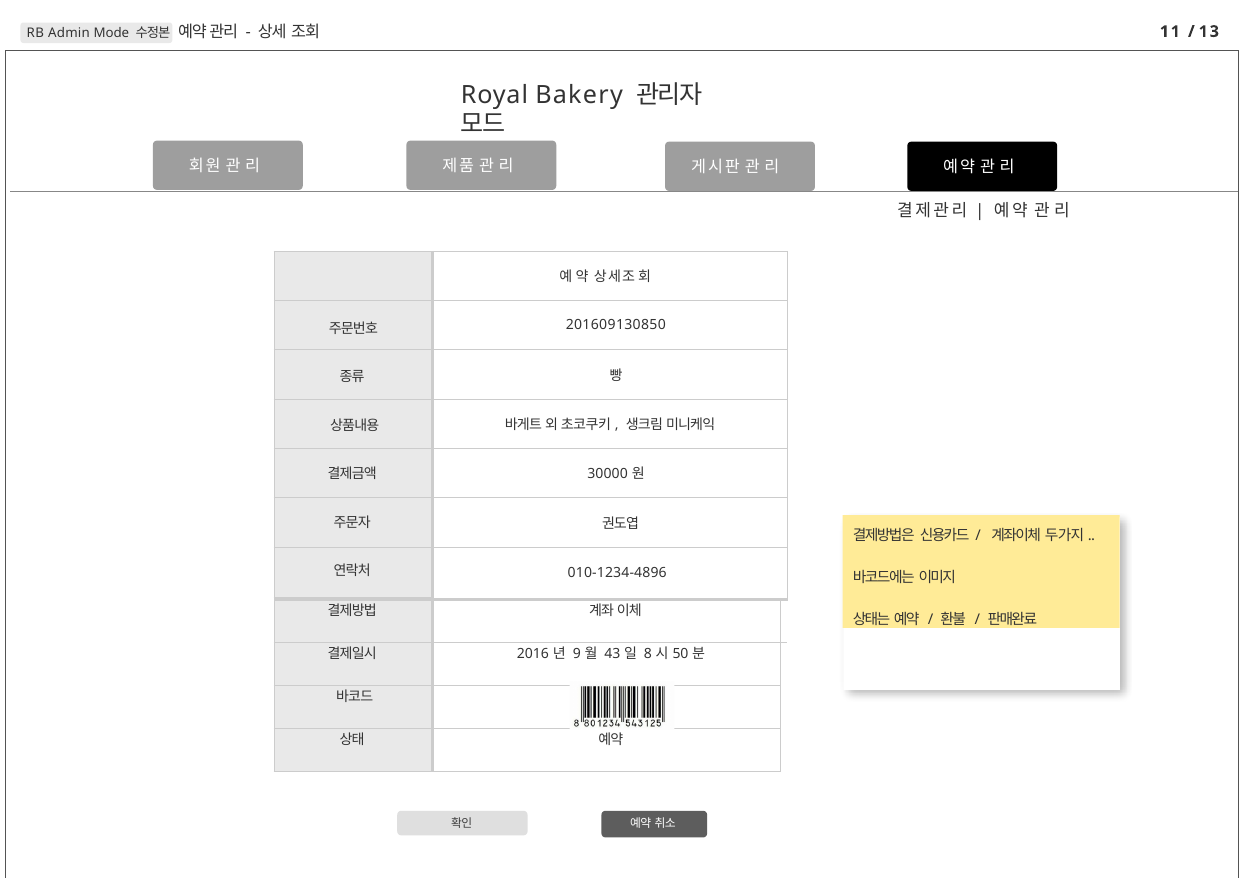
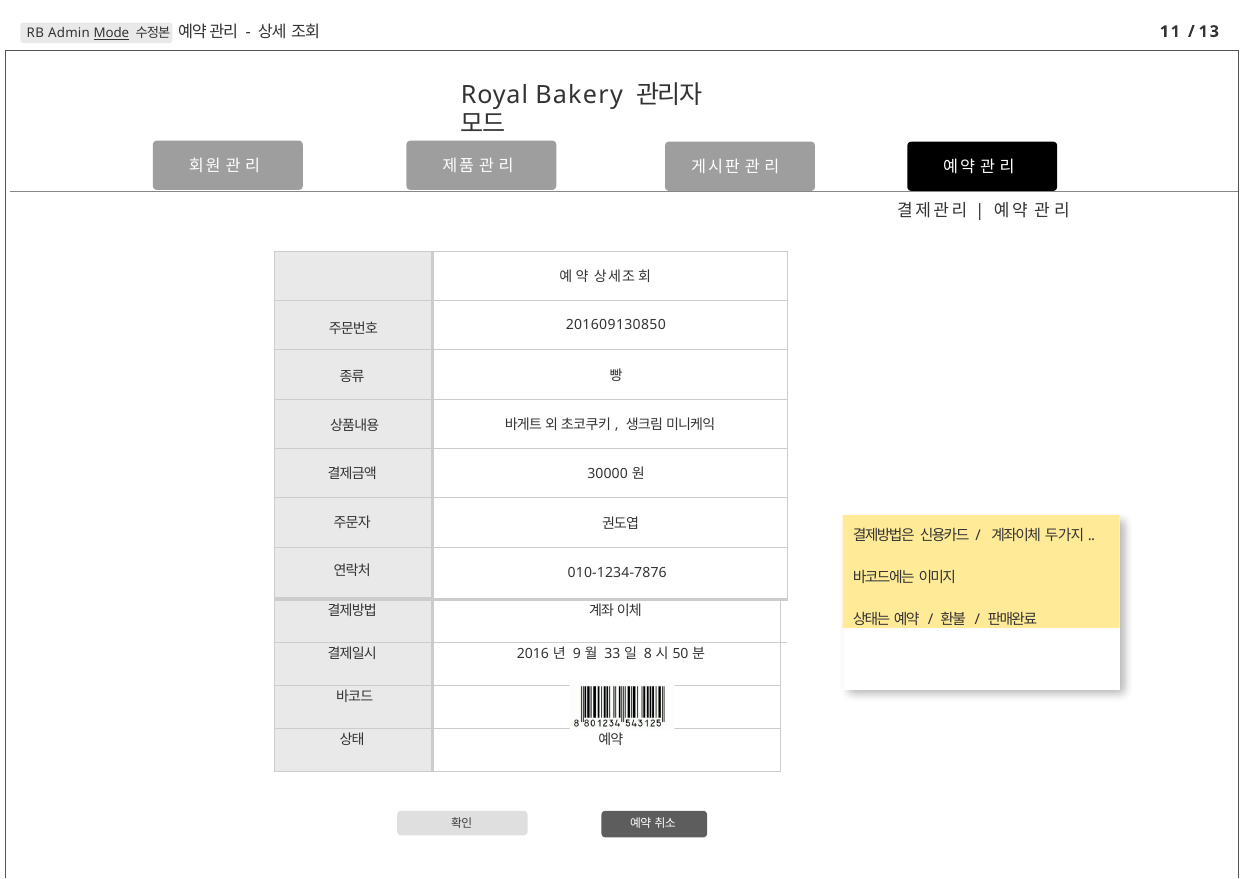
Mode underline: none -> present
010-1234-4896: 010-1234-4896 -> 010-1234-7876
43: 43 -> 33
